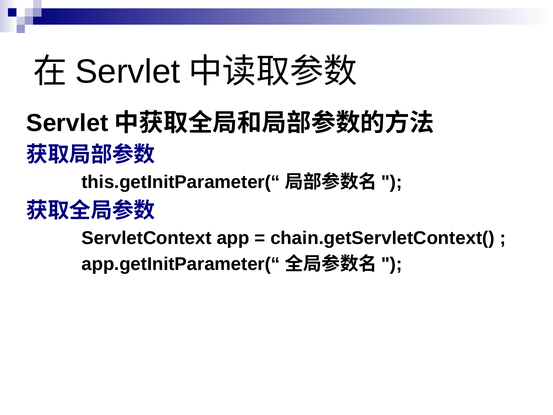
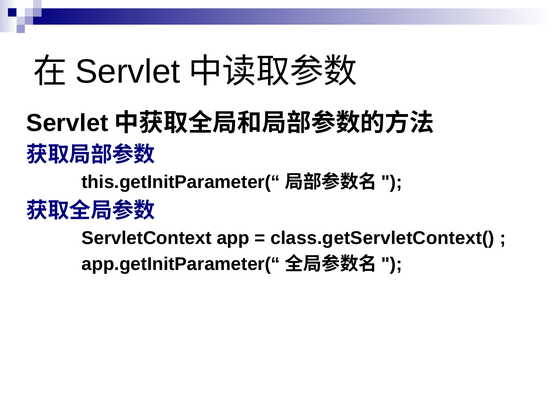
chain.getServletContext(: chain.getServletContext( -> class.getServletContext(
